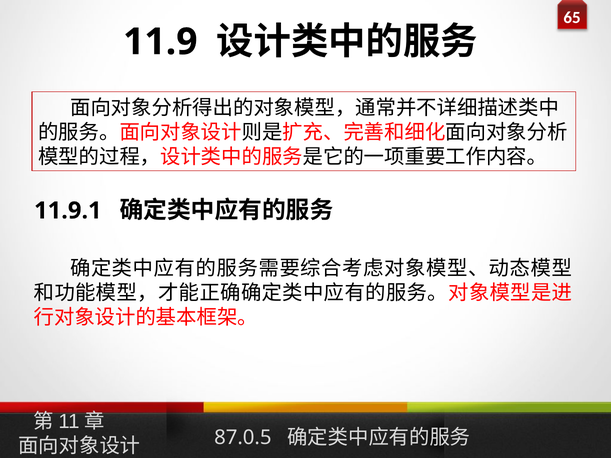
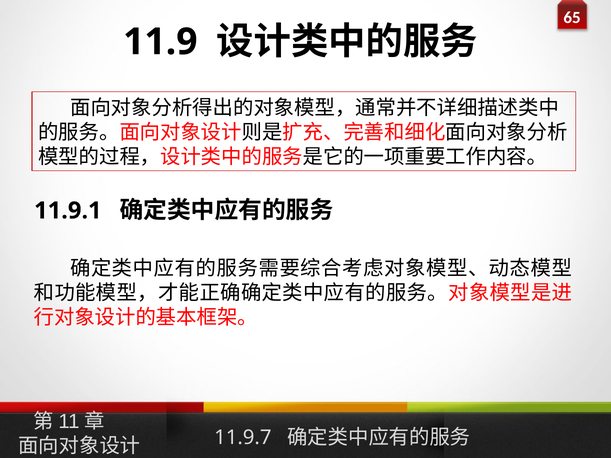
87.0.5: 87.0.5 -> 11.9.7
